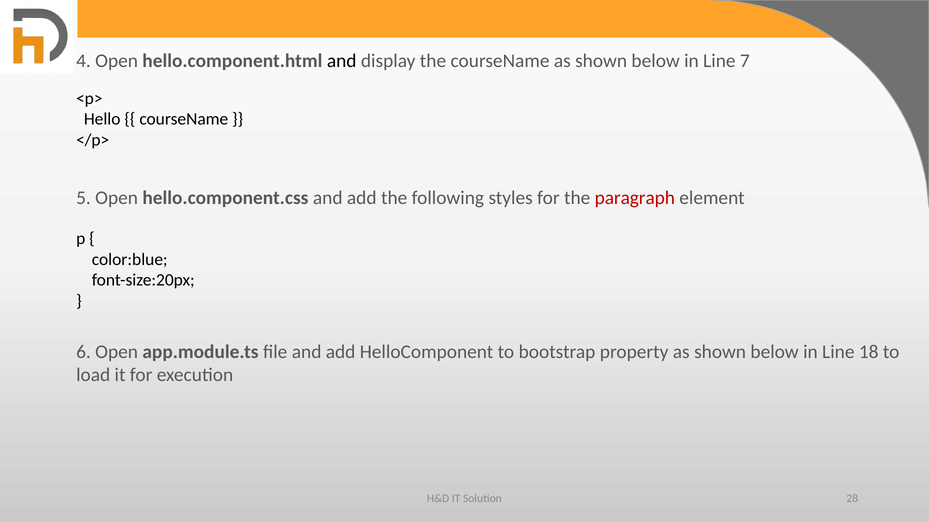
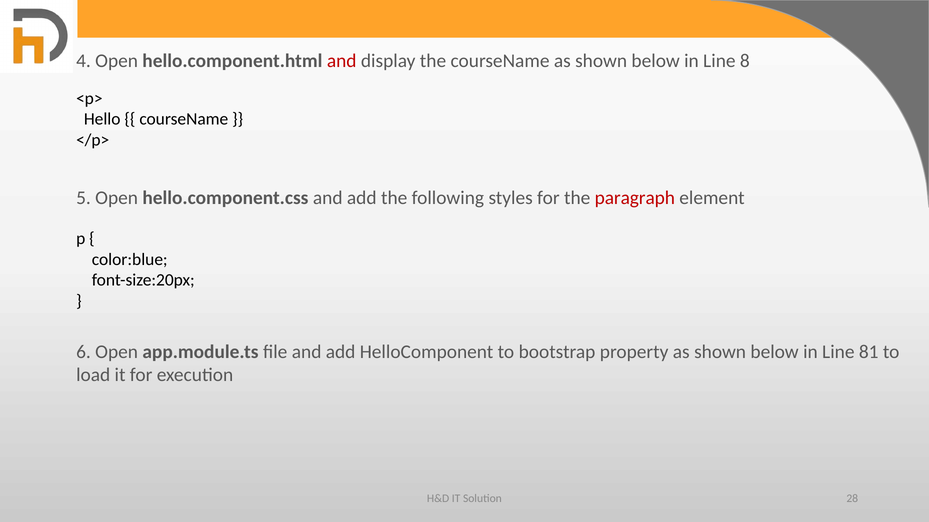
and at (342, 61) colour: black -> red
7: 7 -> 8
18: 18 -> 81
